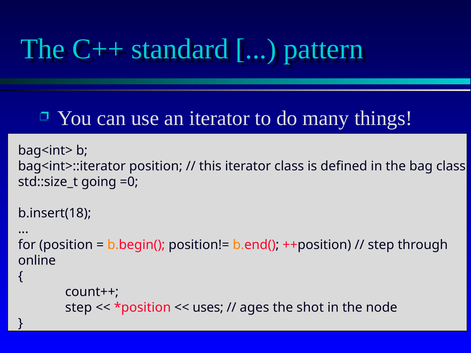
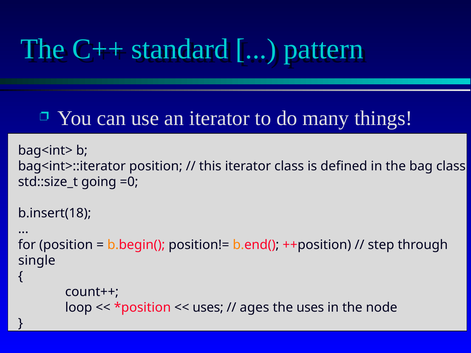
online: online -> single
step at (79, 308): step -> loop
the shot: shot -> uses
